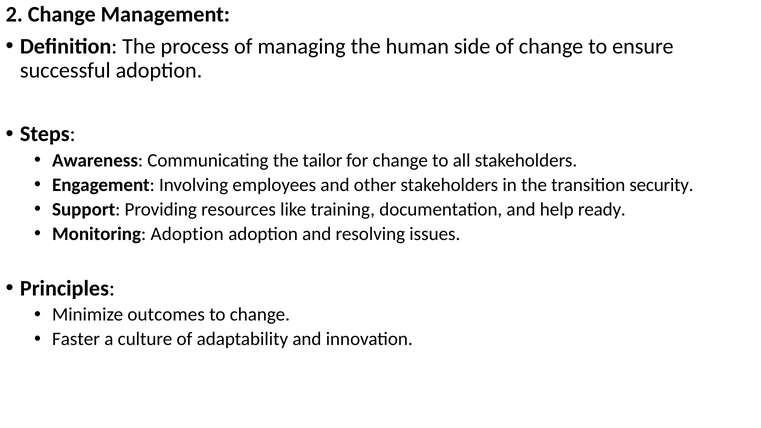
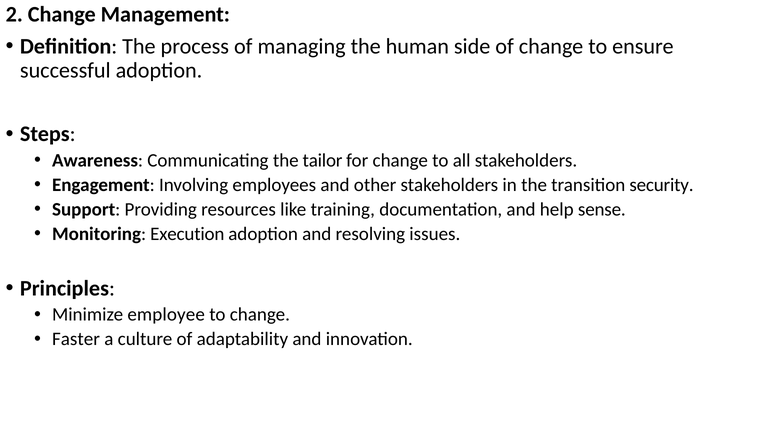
ready: ready -> sense
Monitoring Adoption: Adoption -> Execution
outcomes: outcomes -> employee
